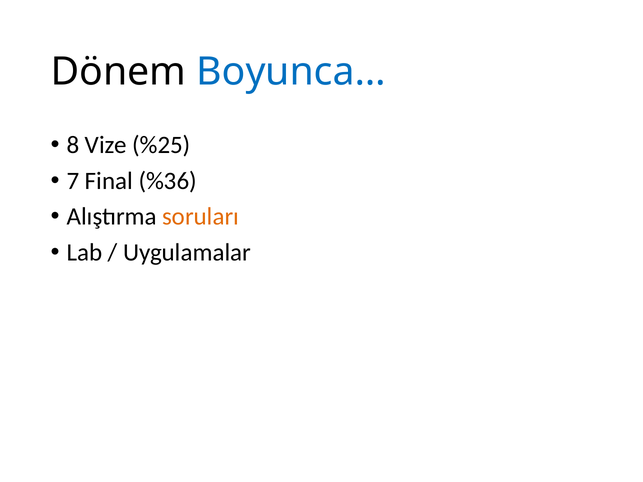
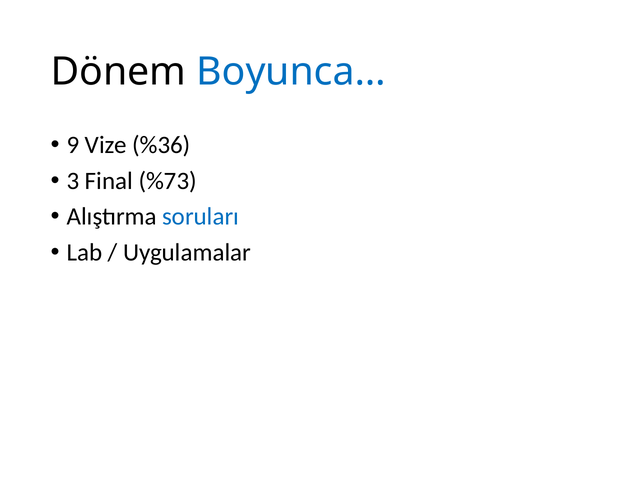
8: 8 -> 9
%25: %25 -> %36
7: 7 -> 3
%36: %36 -> %73
soruları colour: orange -> blue
